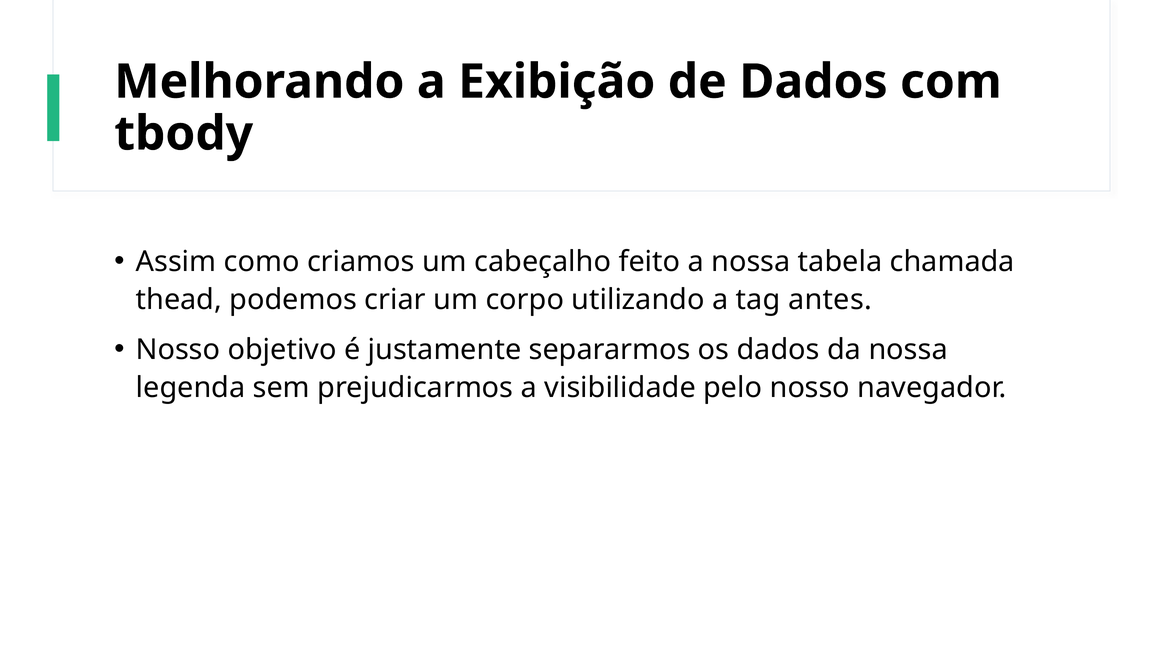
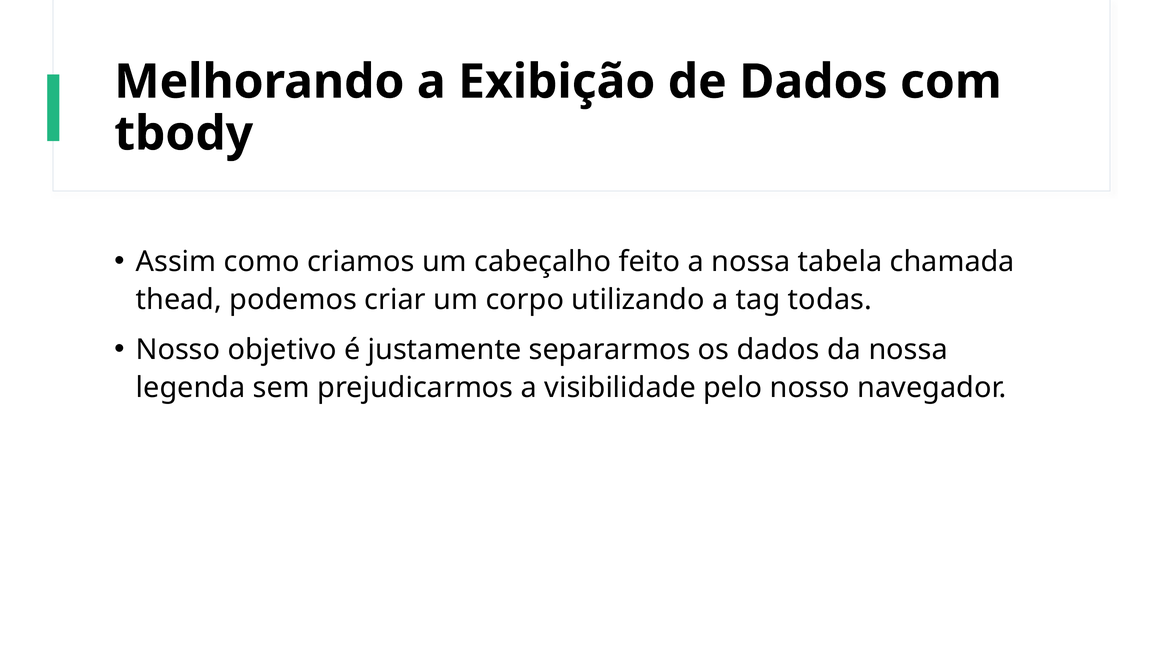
antes: antes -> todas
